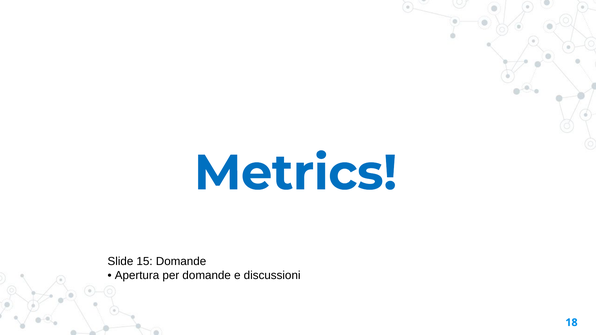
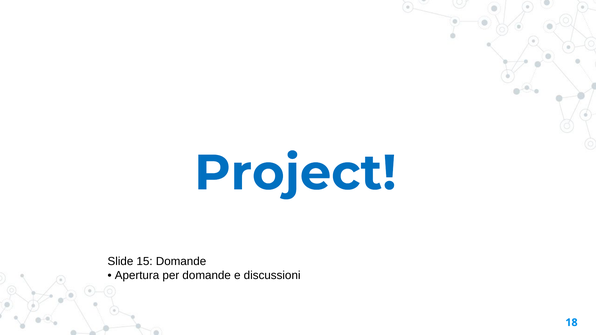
Metrics: Metrics -> Project
